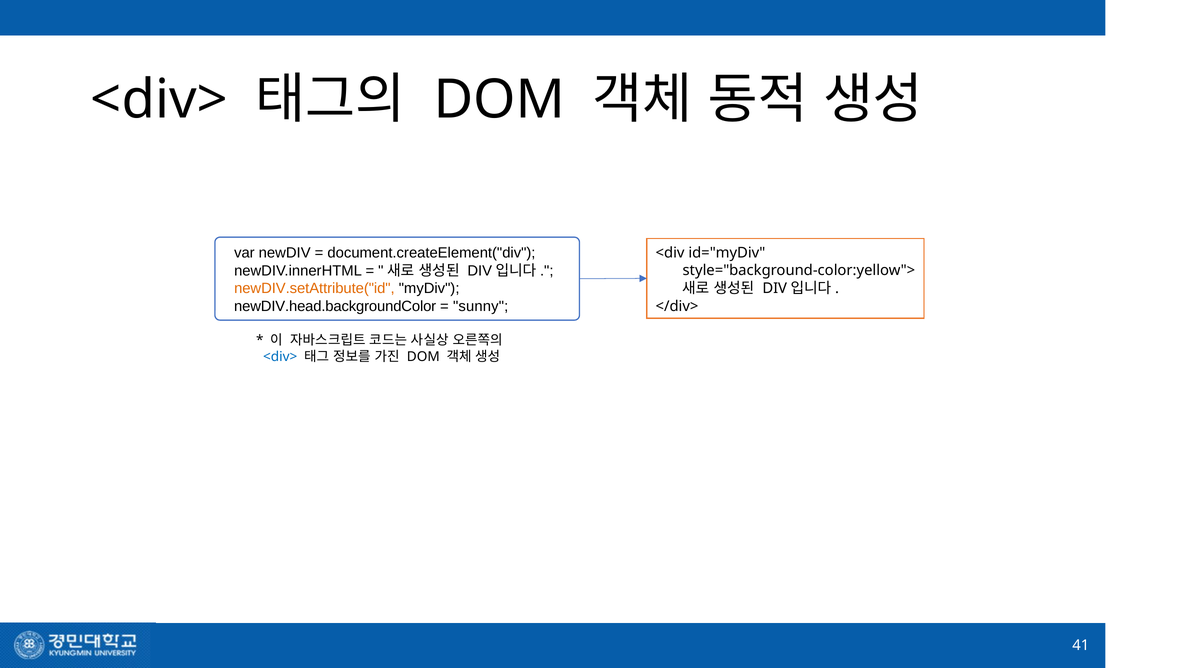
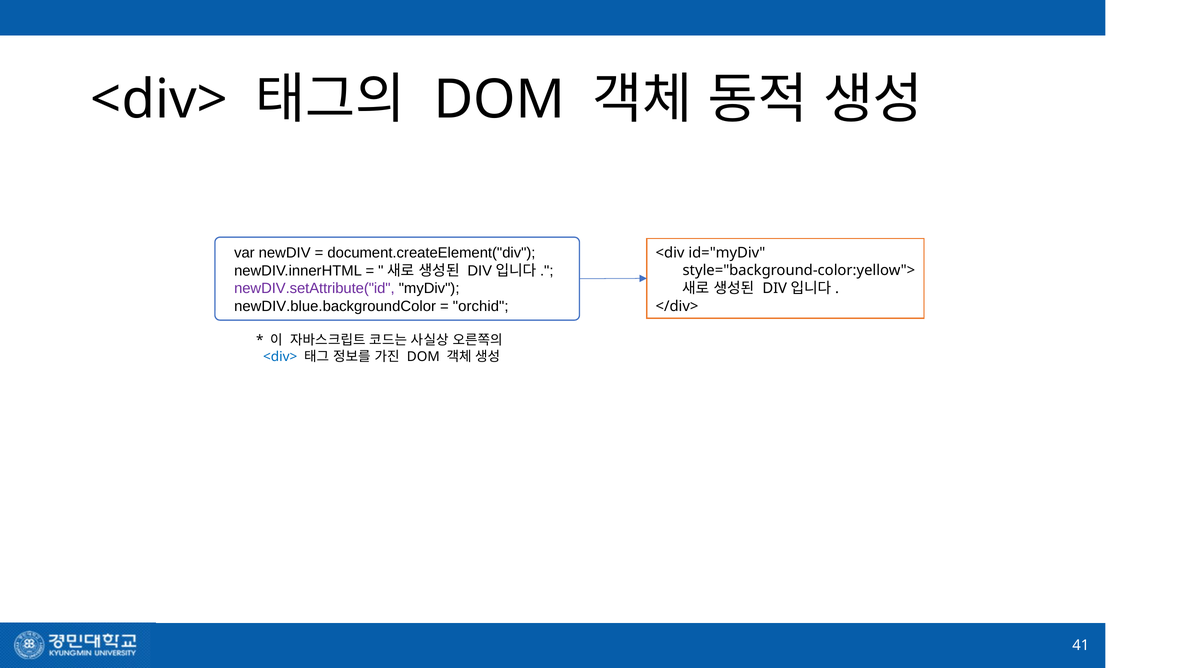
newDIV.setAttribute("id colour: orange -> purple
newDIV.head.backgroundColor: newDIV.head.backgroundColor -> newDIV.blue.backgroundColor
sunny: sunny -> orchid
